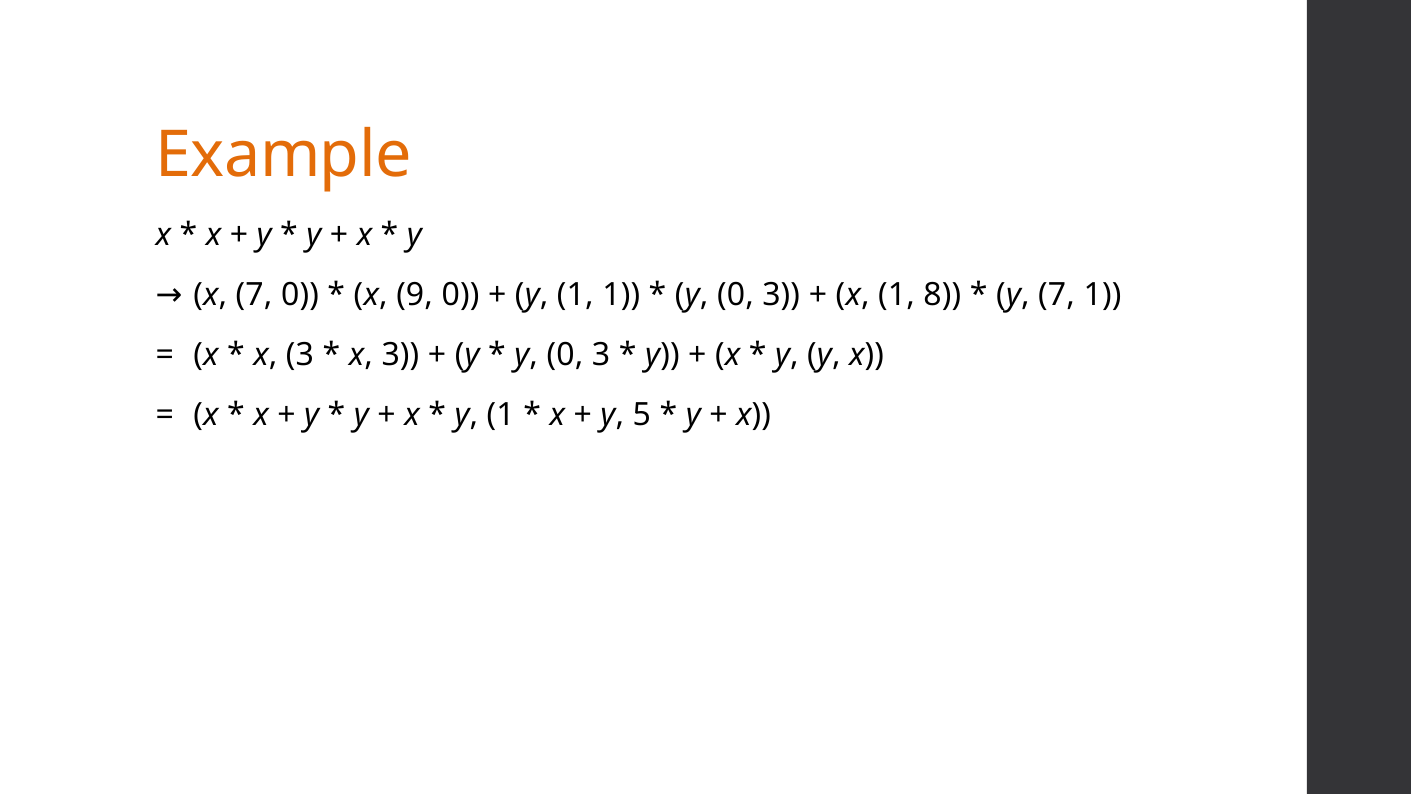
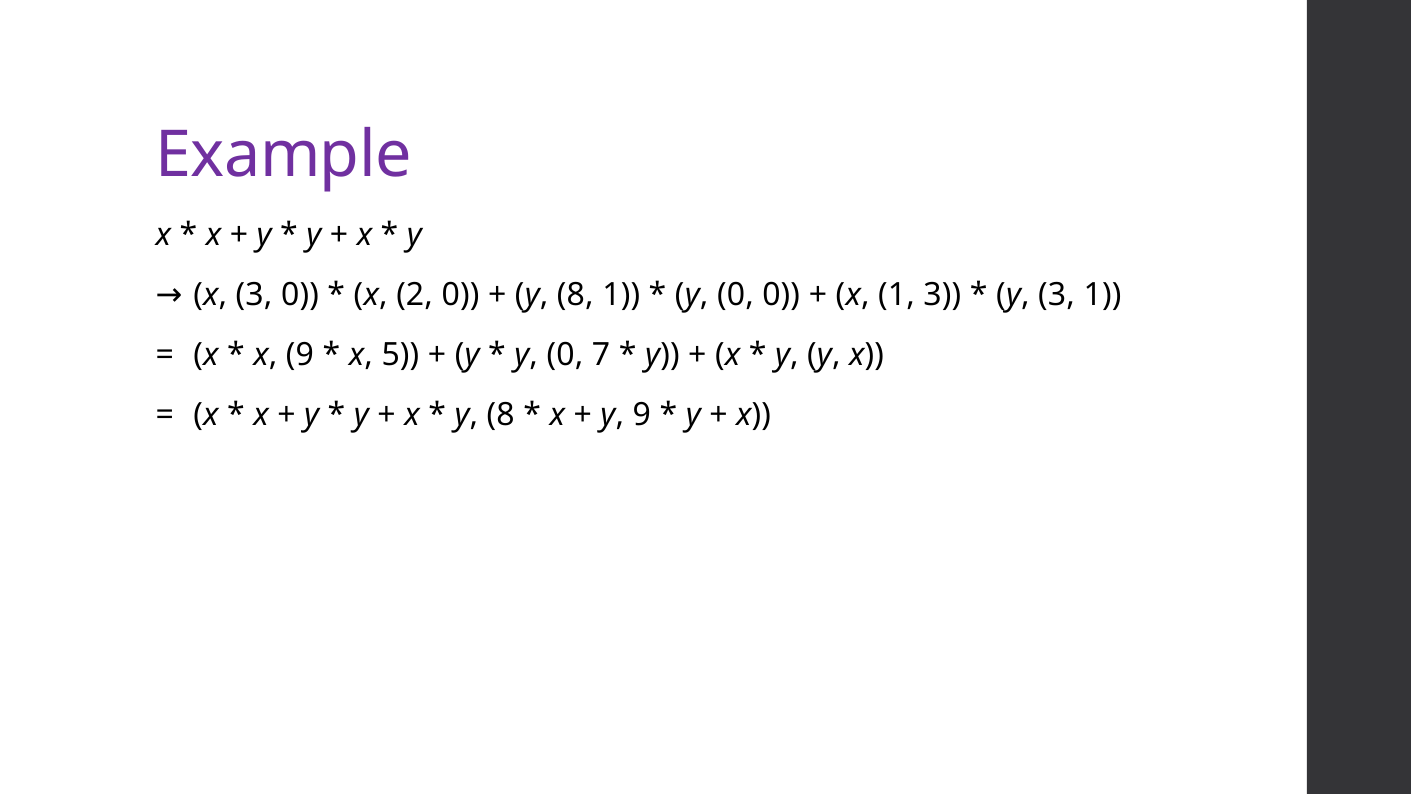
Example colour: orange -> purple
x 7: 7 -> 3
9: 9 -> 2
1 at (575, 295): 1 -> 8
3 at (781, 295): 3 -> 0
1 8: 8 -> 3
y 7: 7 -> 3
3 at (300, 355): 3 -> 9
3 at (400, 355): 3 -> 5
3 at (601, 355): 3 -> 7
1 at (501, 415): 1 -> 8
y 5: 5 -> 9
